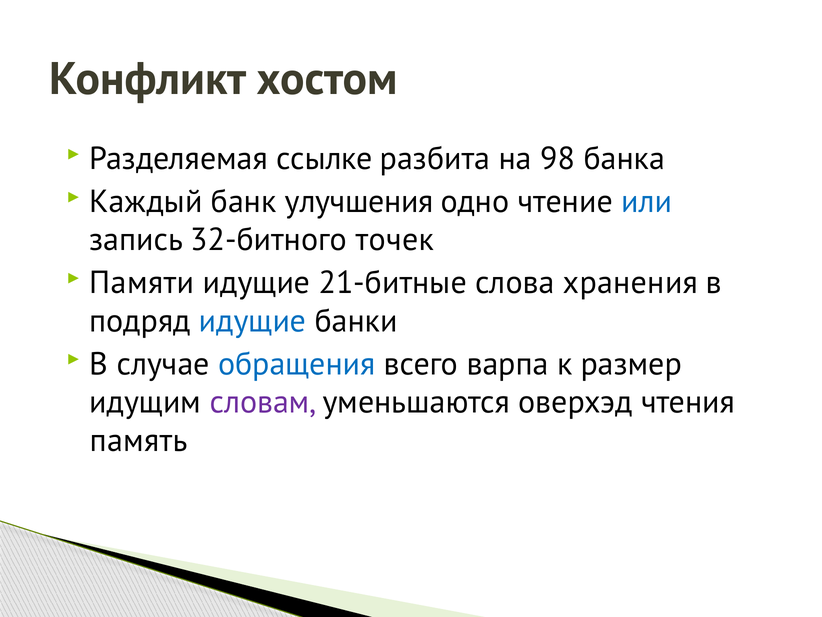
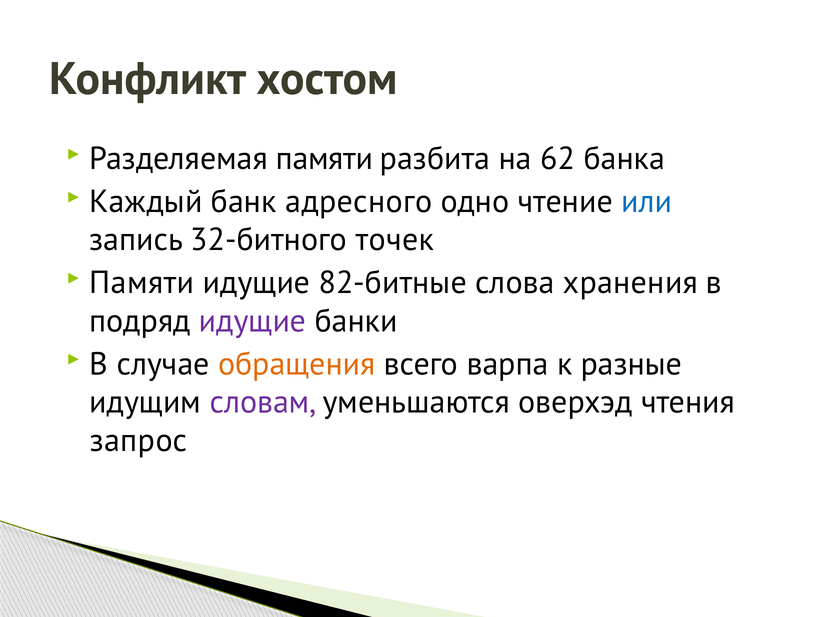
Разделяемая ссылке: ссылке -> памяти
98: 98 -> 62
улучшения: улучшения -> адресного
21-битные: 21-битные -> 82-битные
идущие at (253, 321) colour: blue -> purple
обращения colour: blue -> orange
размер: размер -> разные
память: память -> запрос
